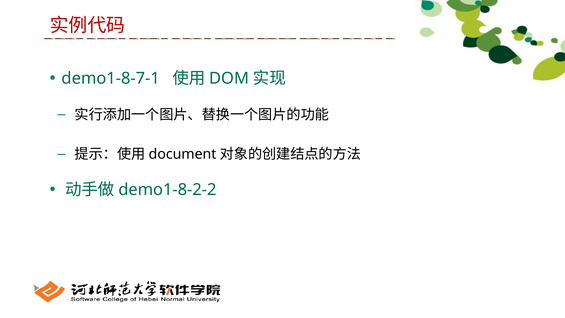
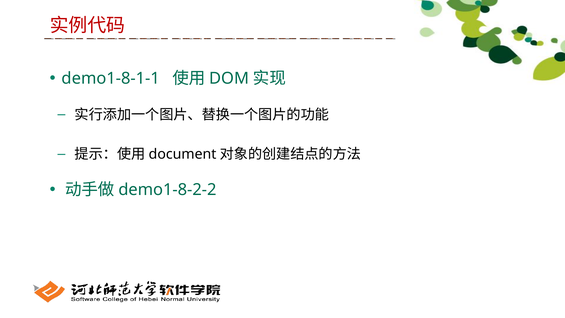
demo1-8-7-1: demo1-8-7-1 -> demo1-8-1-1
